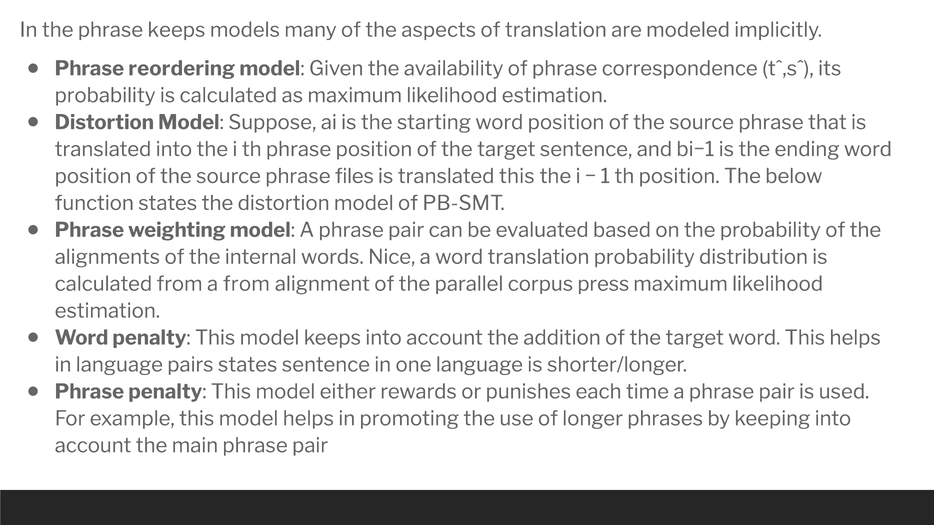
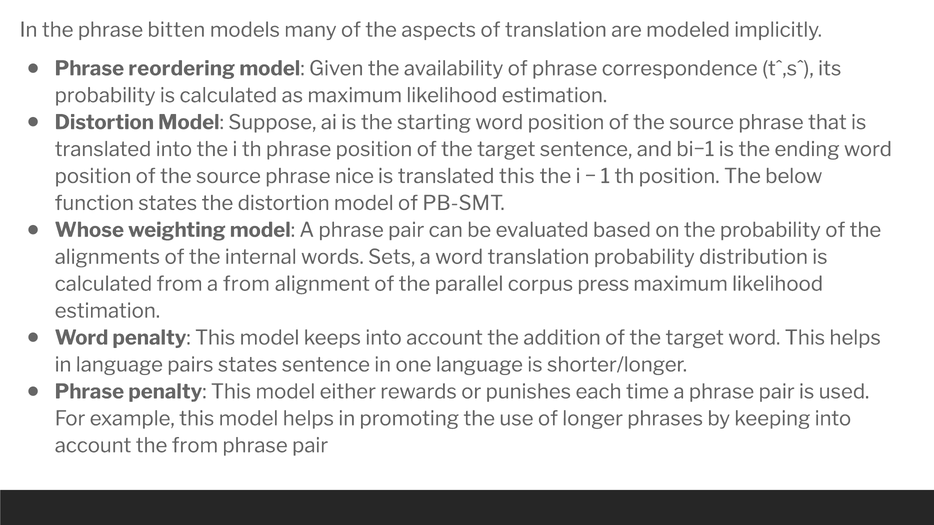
phrase keeps: keeps -> bitten
files: files -> nice
Phrase at (89, 230): Phrase -> Whose
Nice: Nice -> Sets
the main: main -> from
